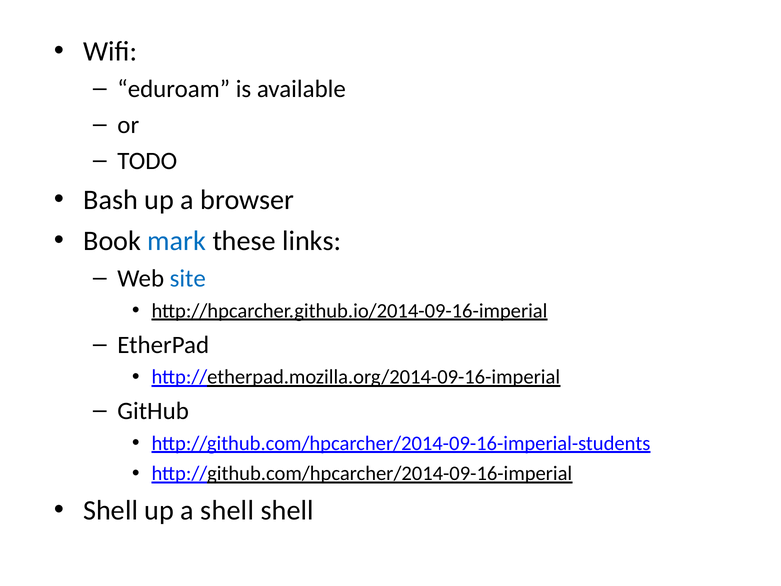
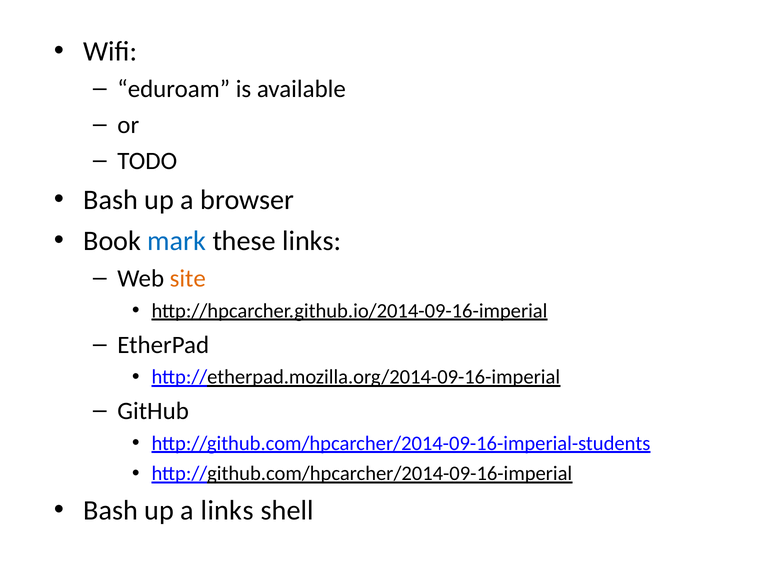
site colour: blue -> orange
Shell at (111, 510): Shell -> Bash
a shell: shell -> links
